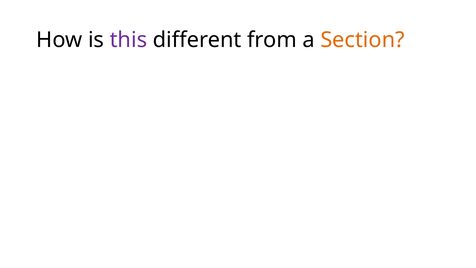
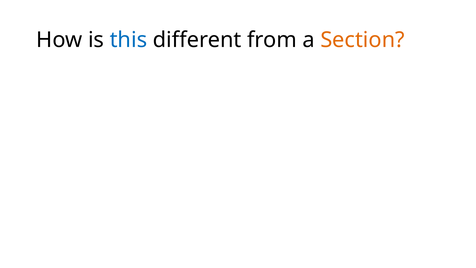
this colour: purple -> blue
